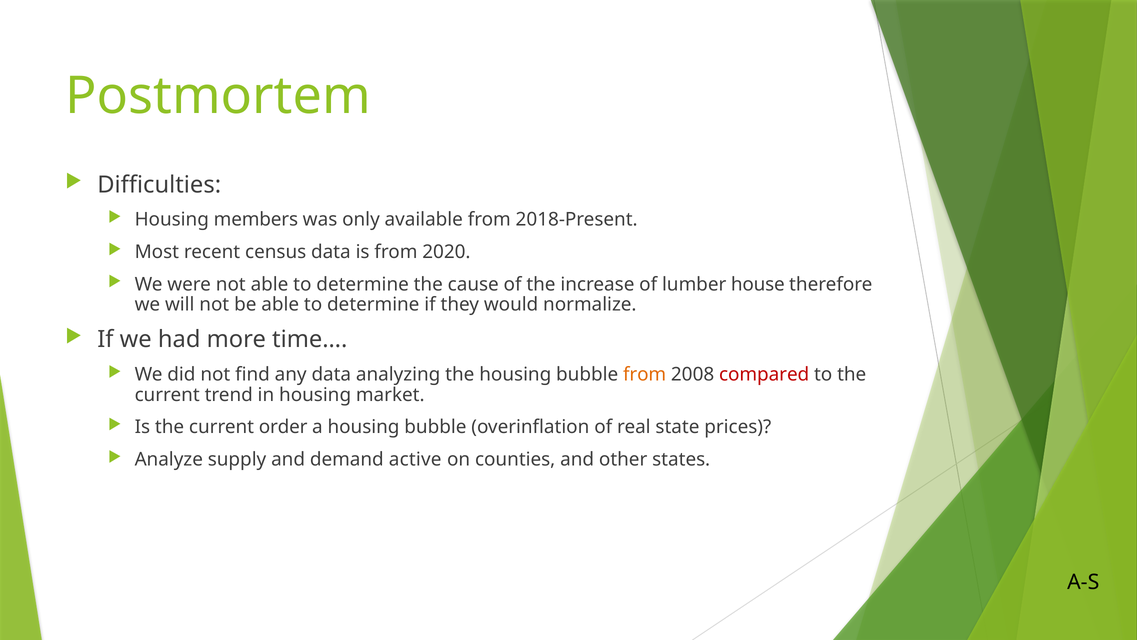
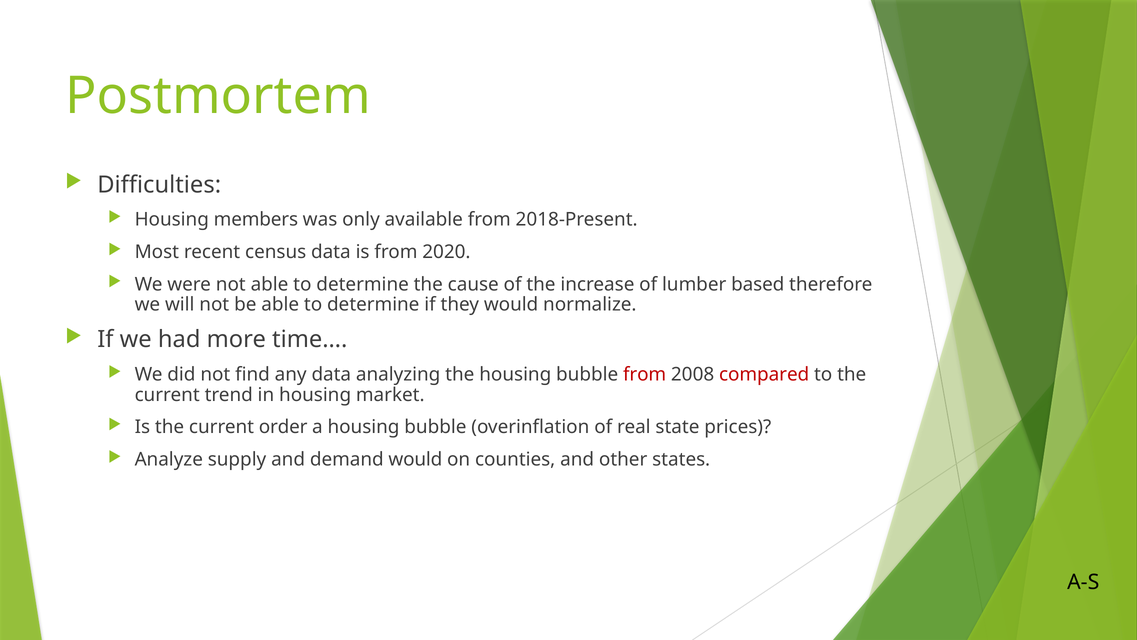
house: house -> based
from at (645, 374) colour: orange -> red
demand active: active -> would
